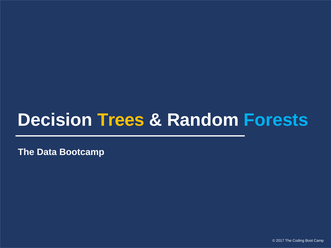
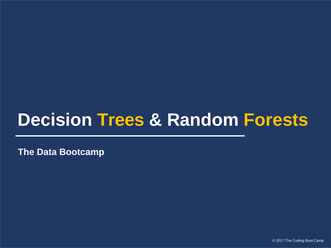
Forests colour: light blue -> yellow
